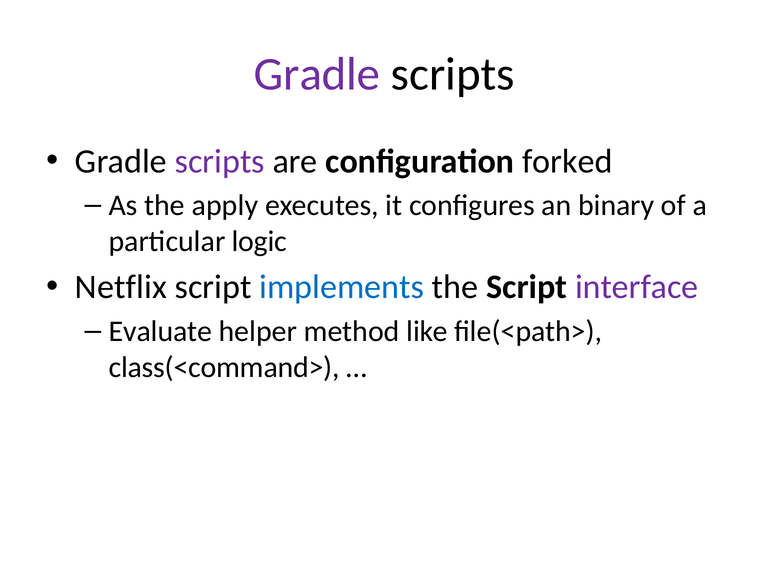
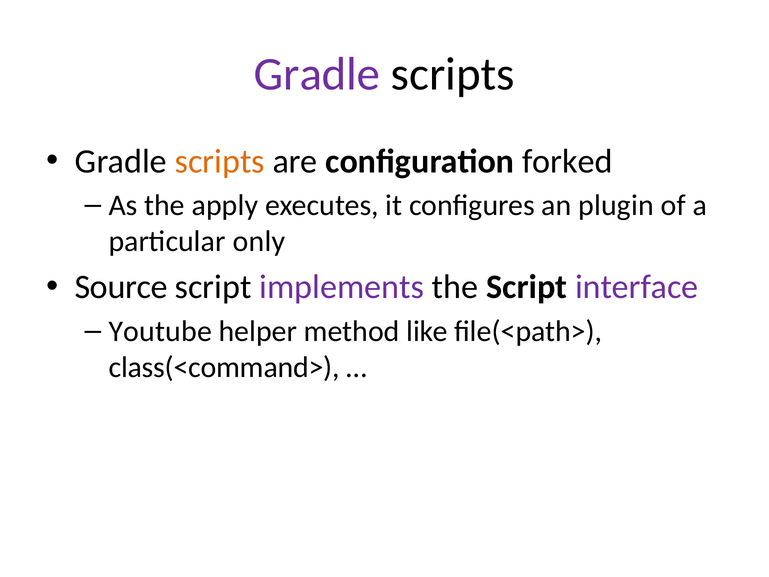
scripts at (220, 161) colour: purple -> orange
binary: binary -> plugin
logic: logic -> only
Netflix: Netflix -> Source
implements colour: blue -> purple
Evaluate: Evaluate -> Youtube
